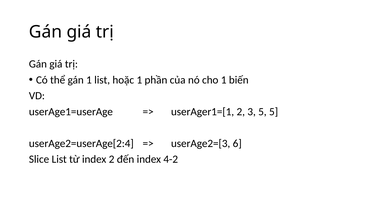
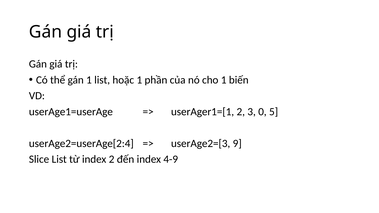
3 5: 5 -> 0
6: 6 -> 9
4-2: 4-2 -> 4-9
